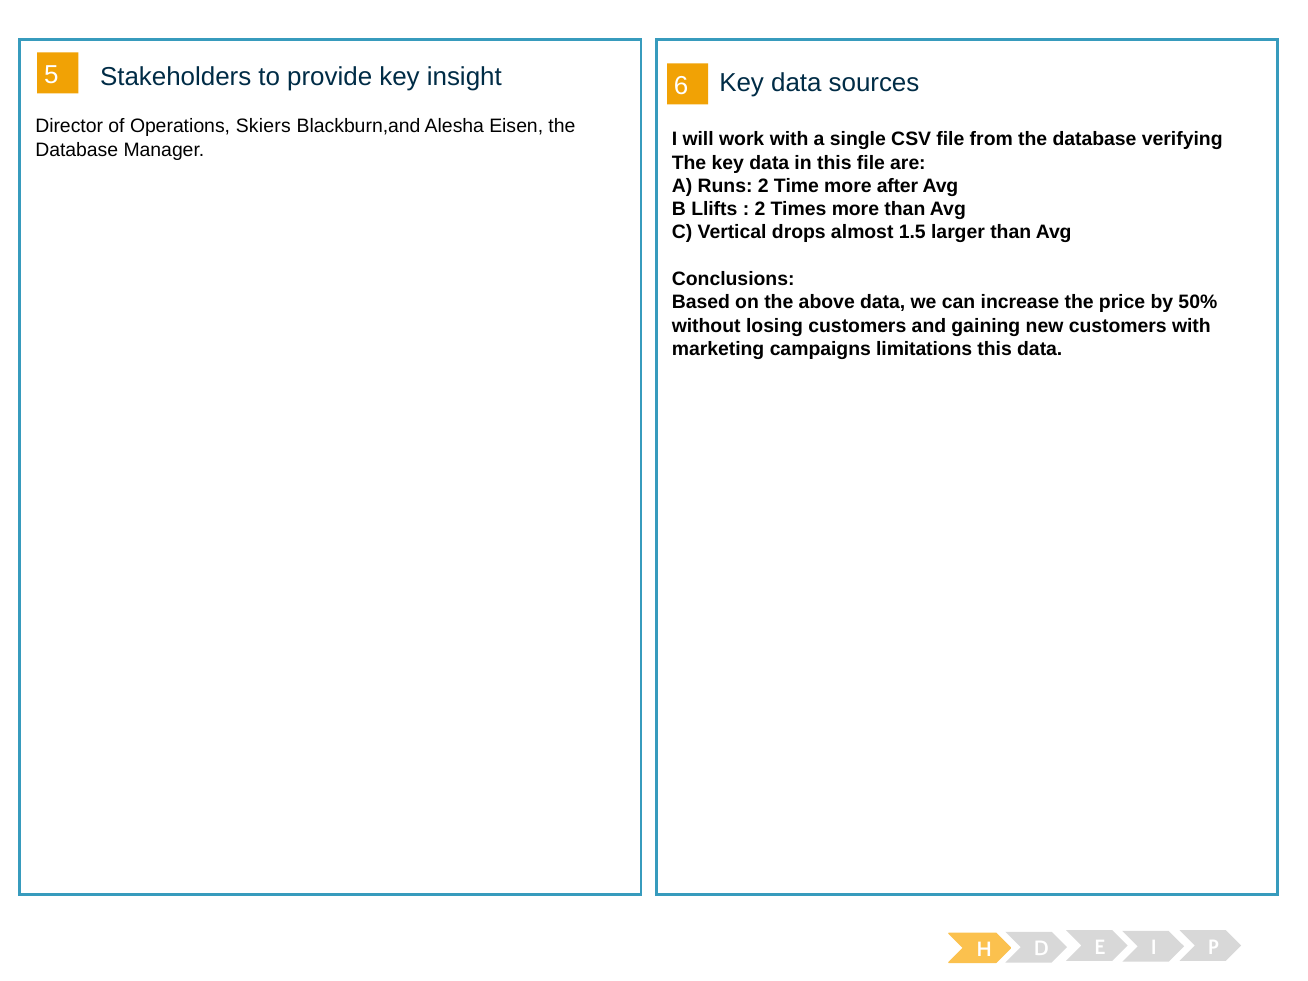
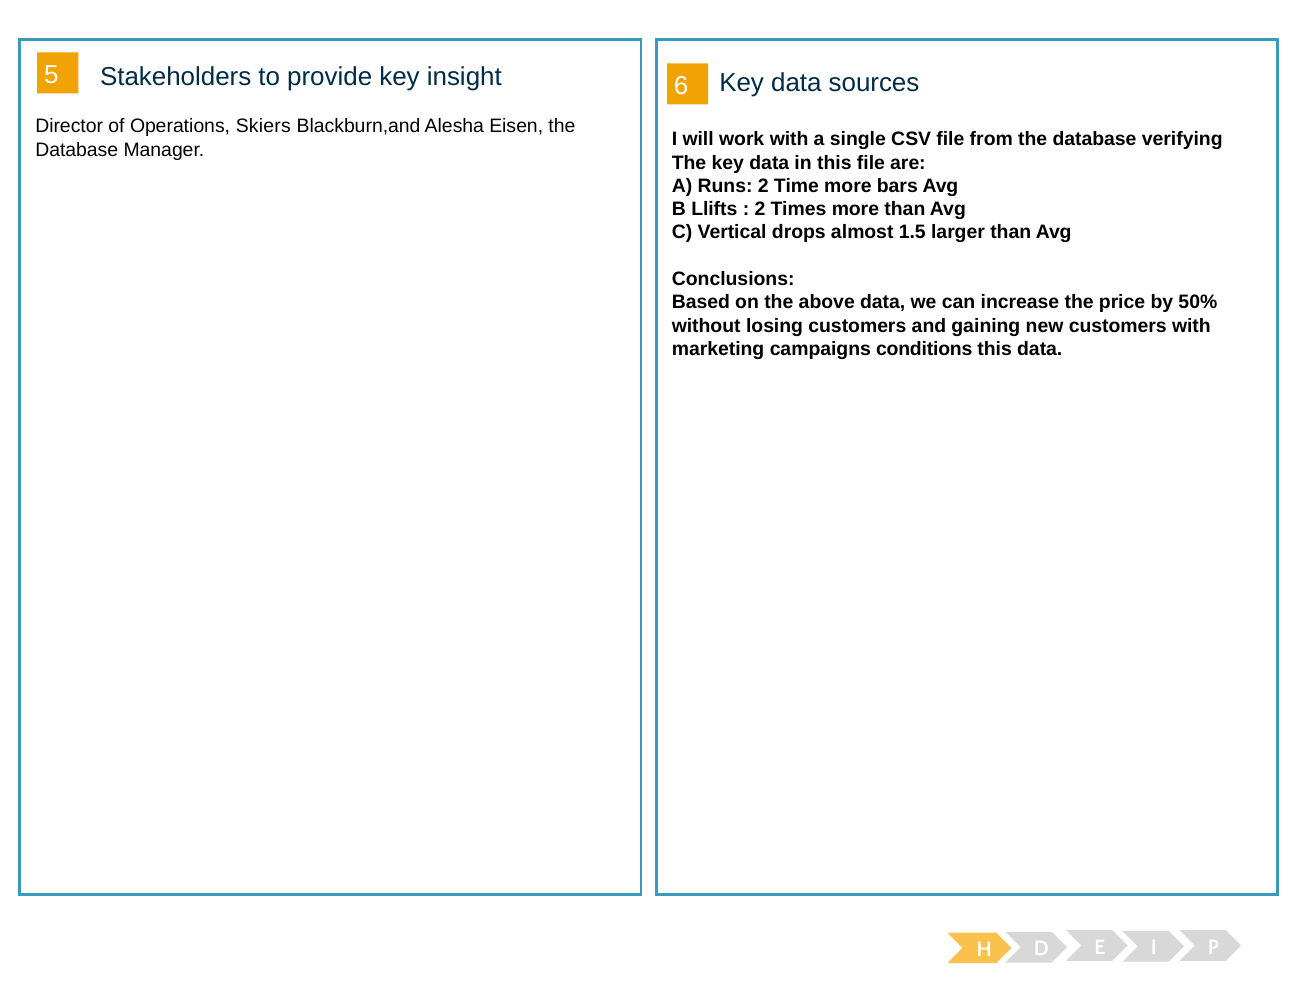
after: after -> bars
limitations: limitations -> conditions
